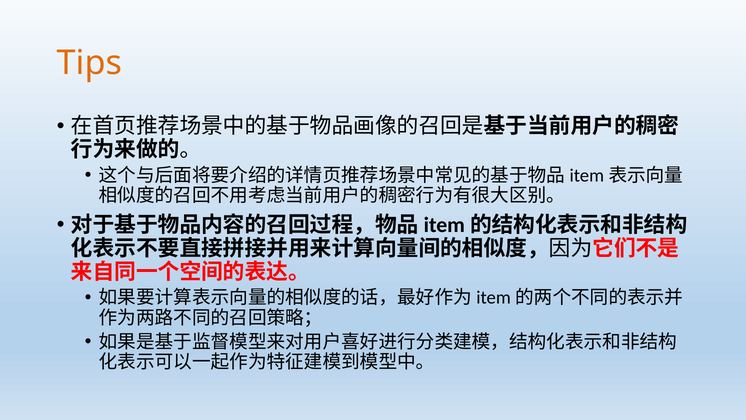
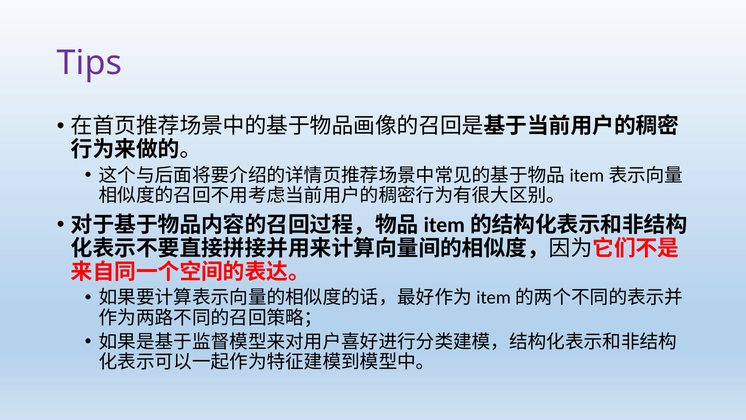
Tips colour: orange -> purple
